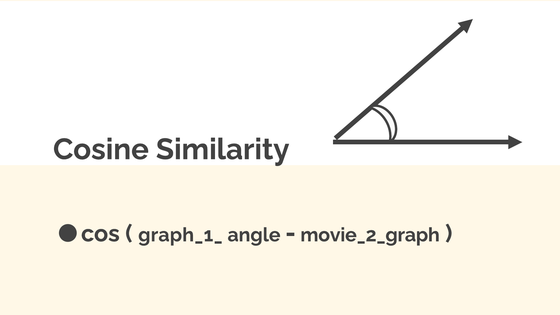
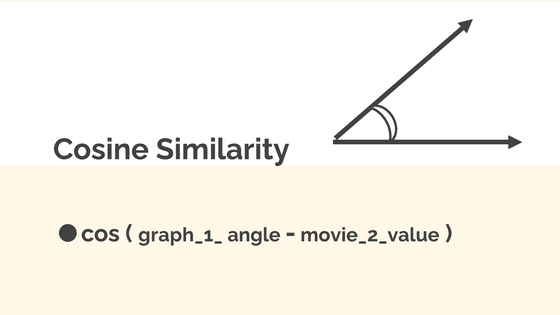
movie_2_graph: movie_2_graph -> movie_2_value
